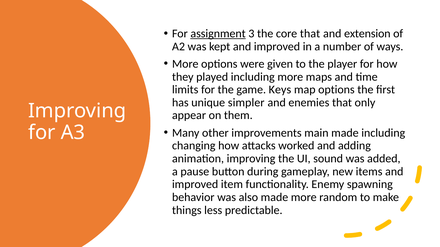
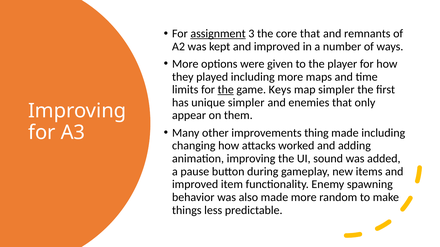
extension: extension -> remnants
the at (226, 90) underline: none -> present
map options: options -> simpler
main: main -> thing
